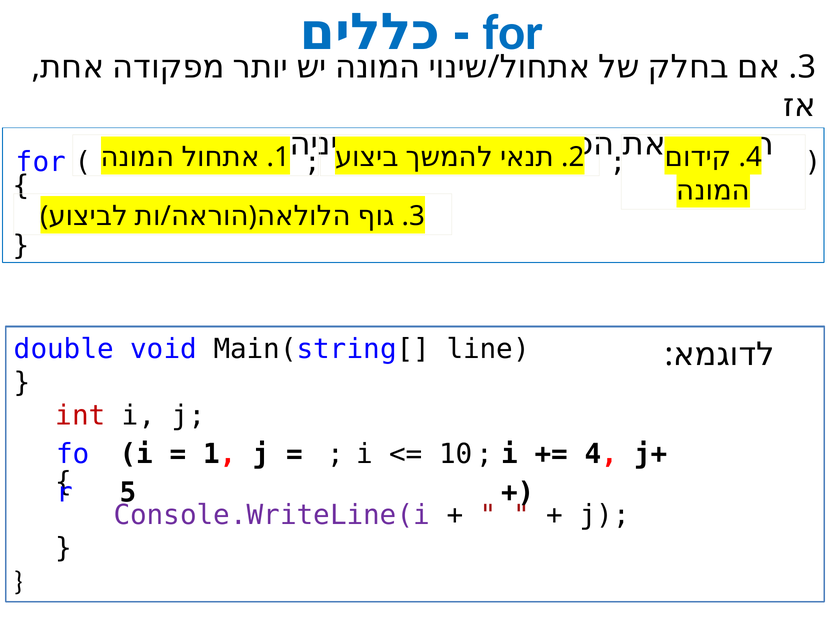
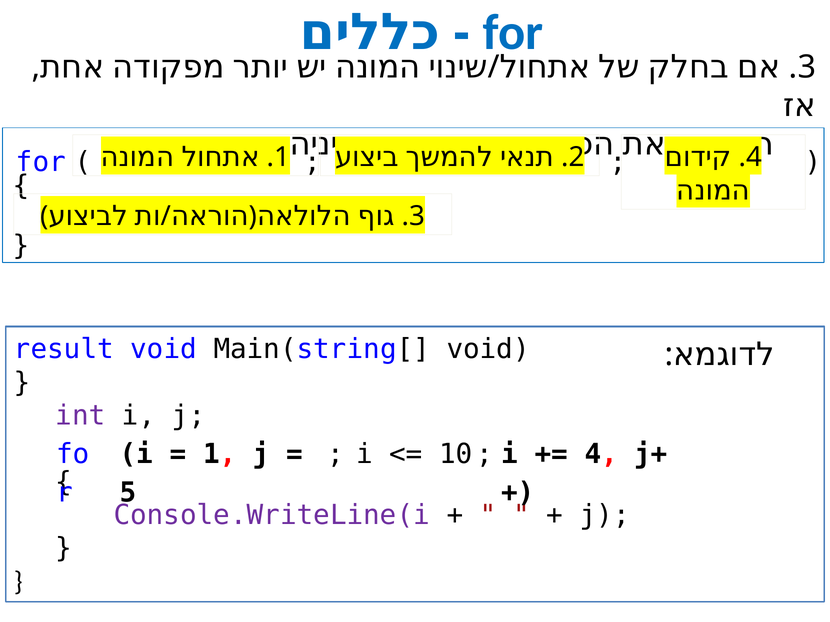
double: double -> result
Main(string[ line: line -> void
int colour: red -> purple
